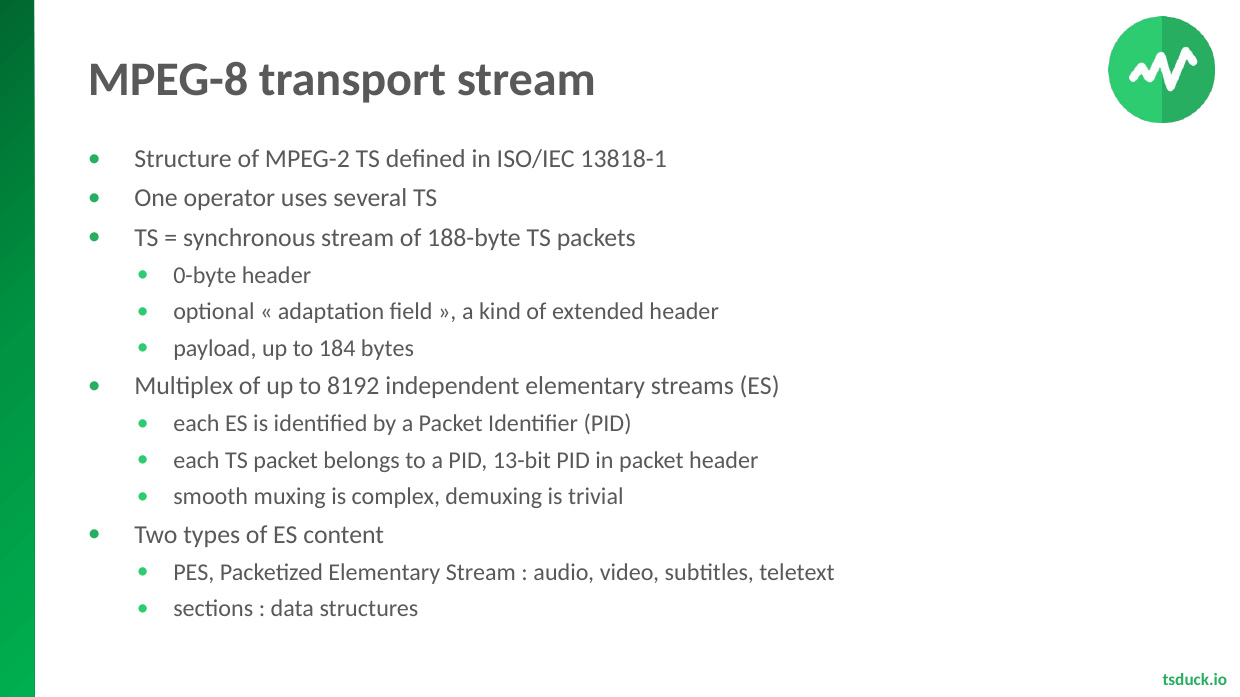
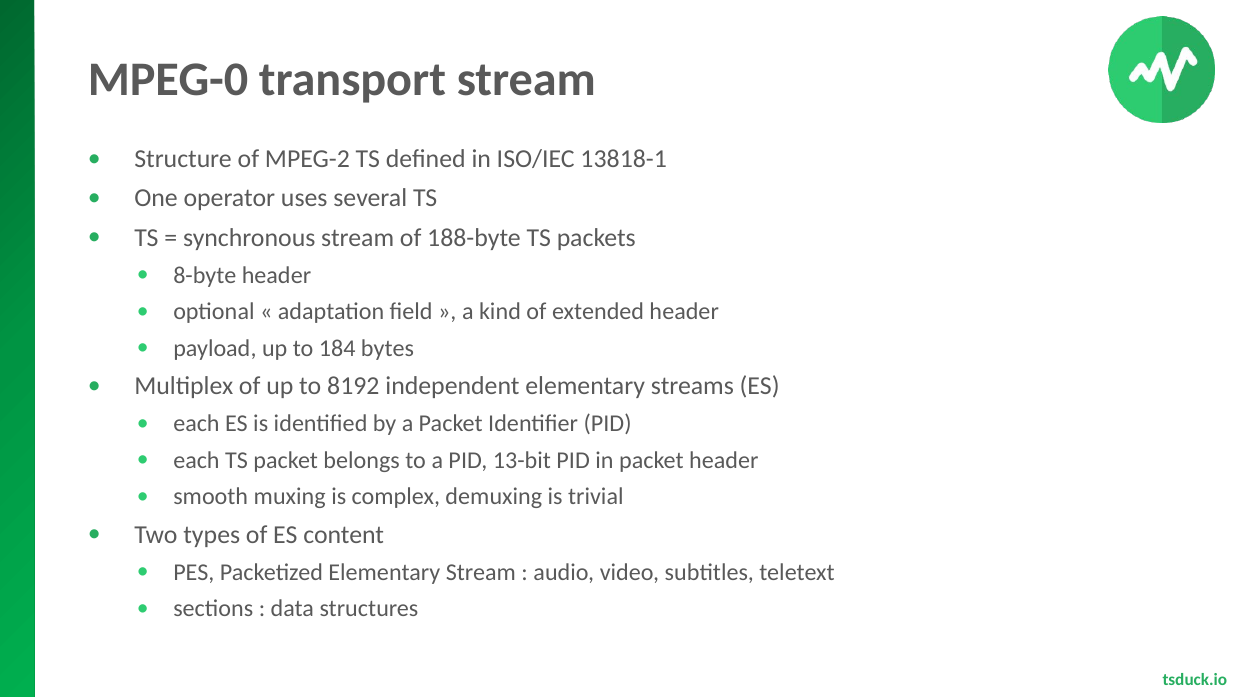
MPEG-8: MPEG-8 -> MPEG-0
0-byte: 0-byte -> 8-byte
